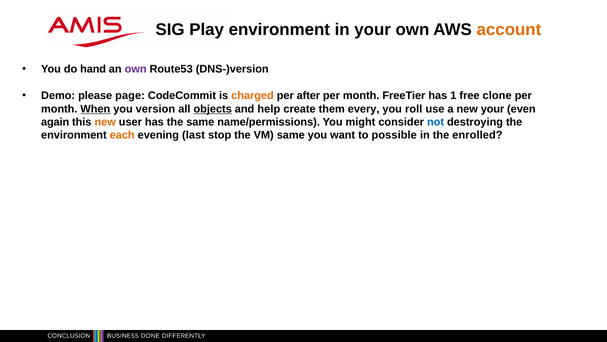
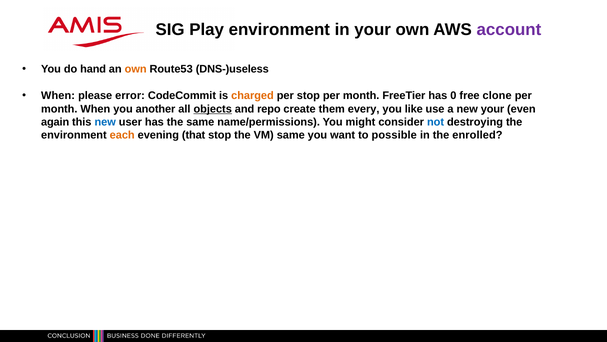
account colour: orange -> purple
own at (136, 69) colour: purple -> orange
DNS-)version: DNS-)version -> DNS-)useless
Demo at (58, 96): Demo -> When
page: page -> error
per after: after -> stop
1: 1 -> 0
When at (95, 109) underline: present -> none
version: version -> another
help: help -> repo
roll: roll -> like
new at (105, 122) colour: orange -> blue
last: last -> that
